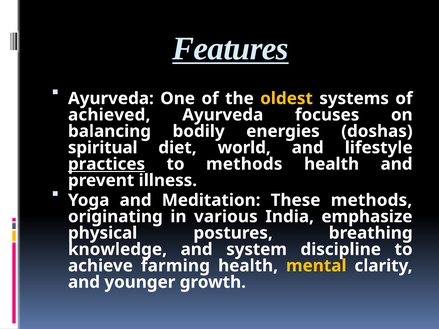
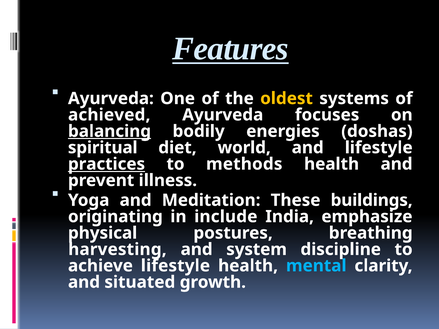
balancing underline: none -> present
These methods: methods -> buildings
various: various -> include
knowledge: knowledge -> harvesting
achieve farming: farming -> lifestyle
mental colour: yellow -> light blue
younger: younger -> situated
